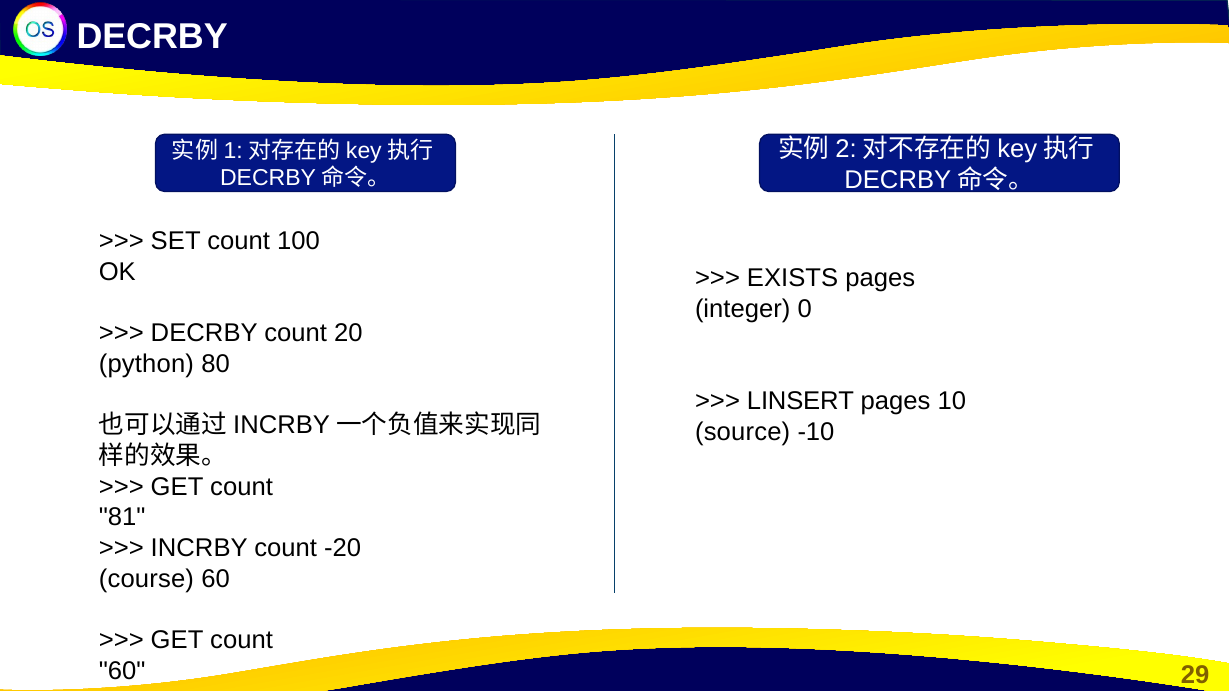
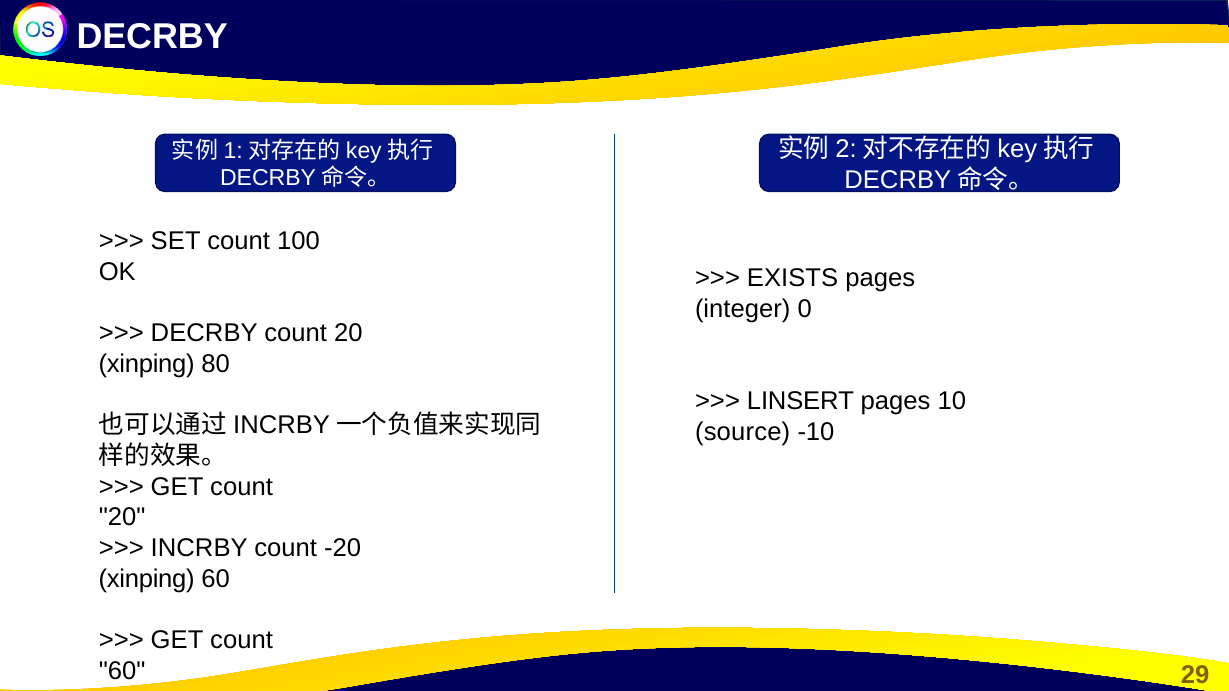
python at (146, 364): python -> xinping
81 at (122, 518): 81 -> 20
course at (146, 579): course -> xinping
